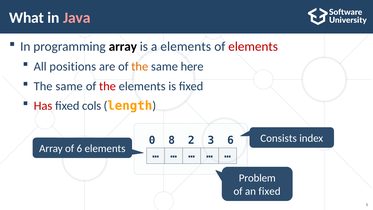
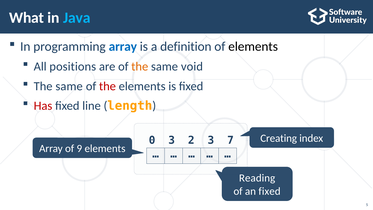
Java colour: pink -> light blue
array at (123, 47) colour: black -> blue
a elements: elements -> definition
elements at (253, 47) colour: red -> black
here: here -> void
cols: cols -> line
Consists: Consists -> Creating
0 8: 8 -> 3
3 6: 6 -> 7
of 6: 6 -> 9
Problem: Problem -> Reading
